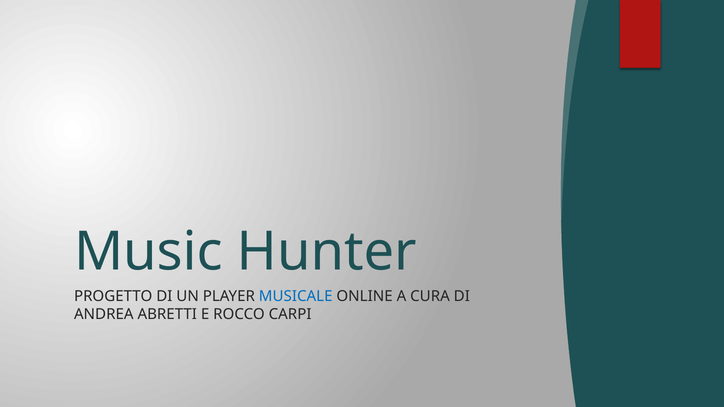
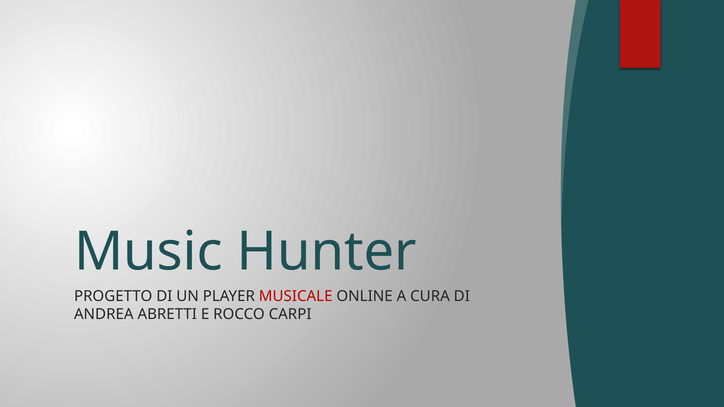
MUSICALE colour: blue -> red
